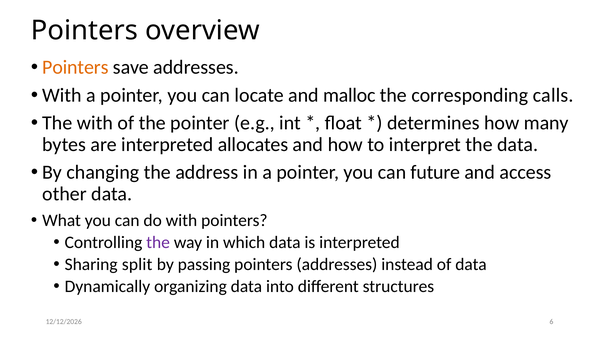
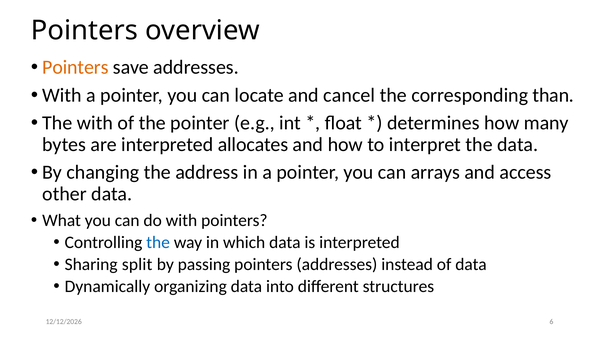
malloc: malloc -> cancel
calls: calls -> than
future: future -> arrays
the at (158, 242) colour: purple -> blue
